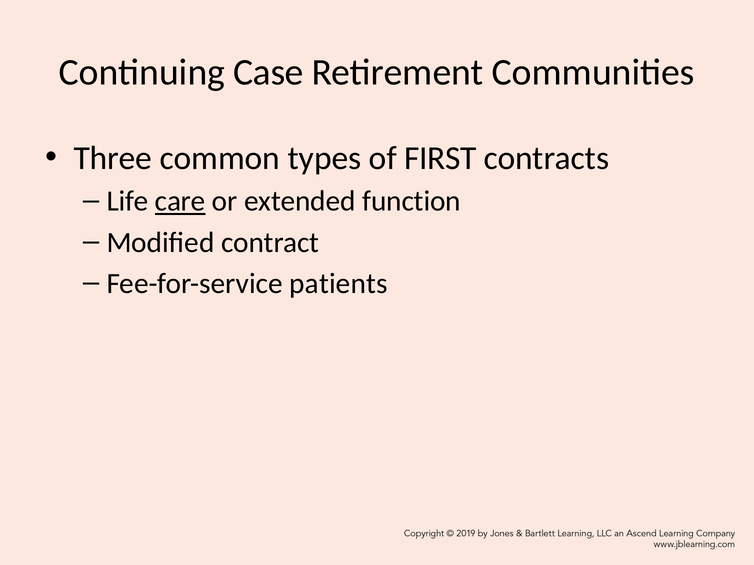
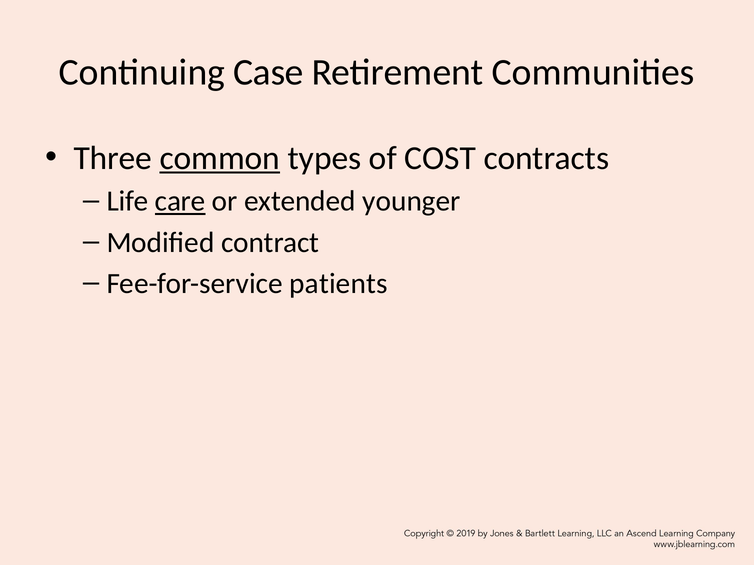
common underline: none -> present
FIRST: FIRST -> COST
function: function -> younger
